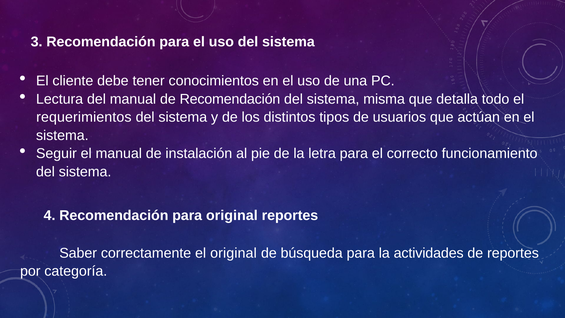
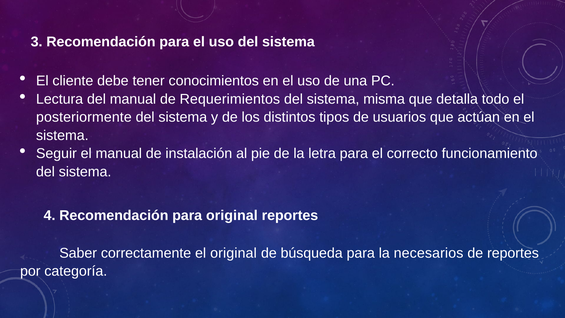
de Recomendación: Recomendación -> Requerimientos
requerimientos: requerimientos -> posteriormente
actividades: actividades -> necesarios
